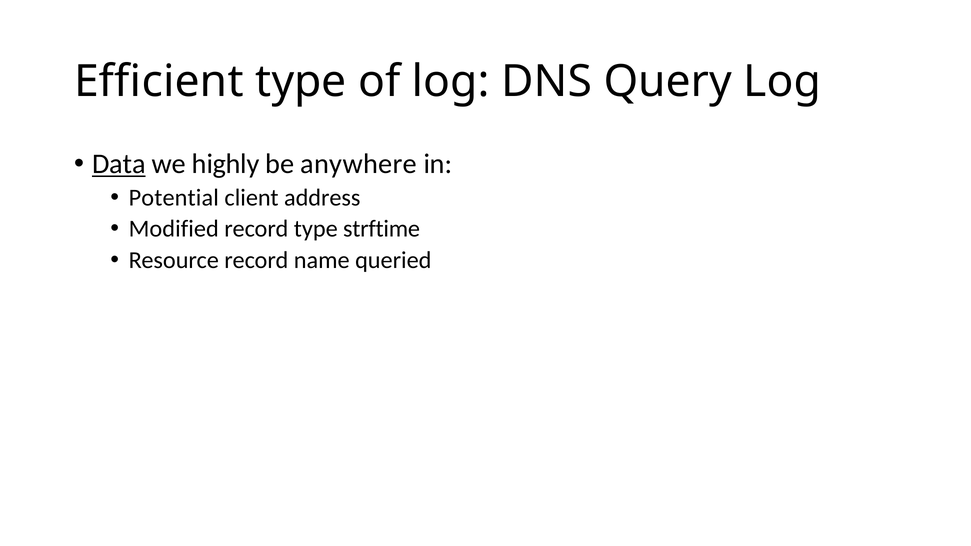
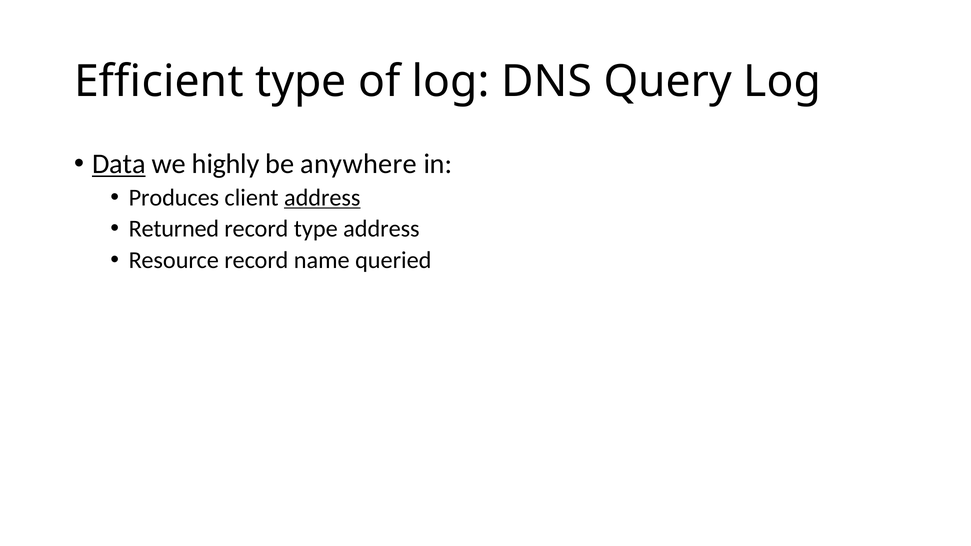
Potential: Potential -> Produces
address at (322, 198) underline: none -> present
Modified: Modified -> Returned
type strftime: strftime -> address
